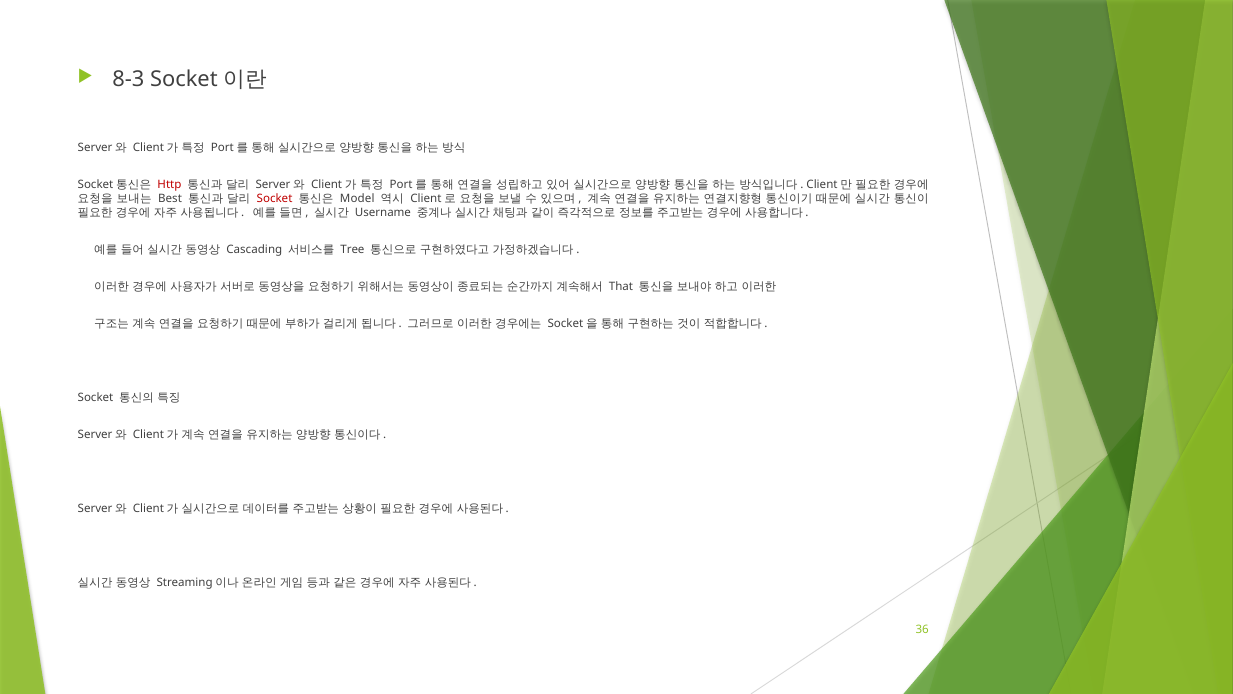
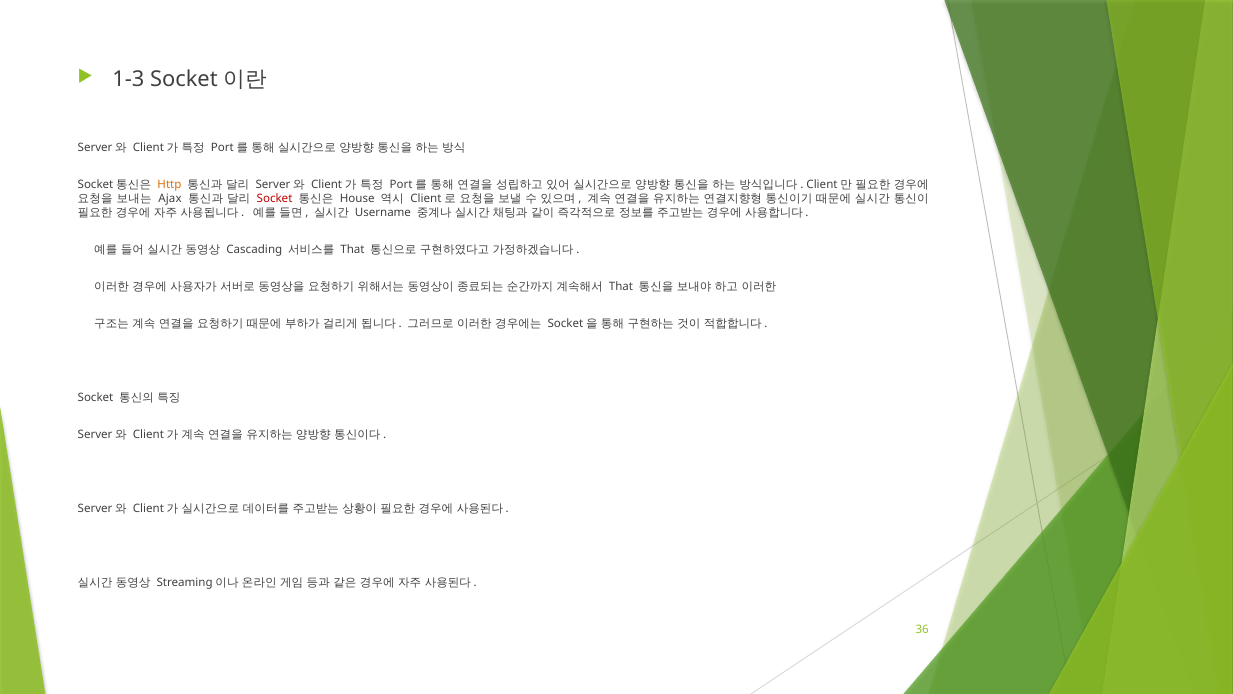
8-3: 8-3 -> 1-3
Http colour: red -> orange
Best: Best -> Ajax
Model: Model -> House
Tree at (352, 249): Tree -> That
